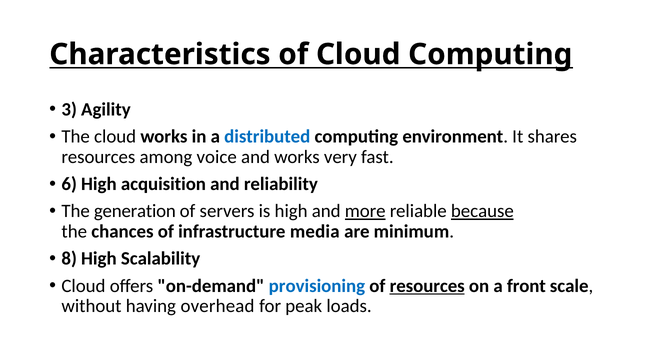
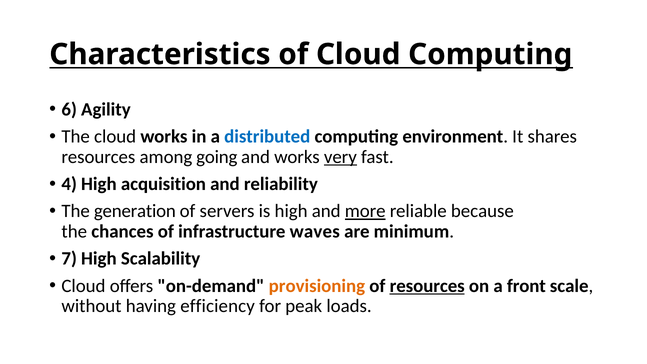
3: 3 -> 6
voice: voice -> going
very underline: none -> present
6: 6 -> 4
because underline: present -> none
media: media -> waves
8: 8 -> 7
provisioning colour: blue -> orange
overhead: overhead -> efficiency
